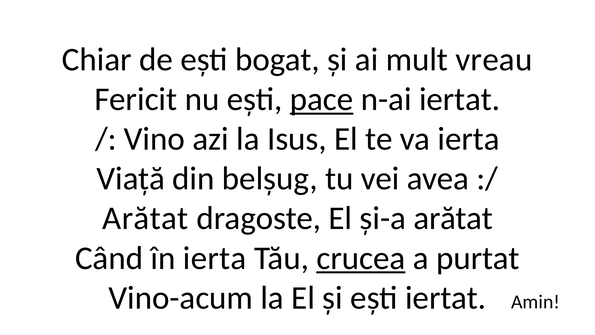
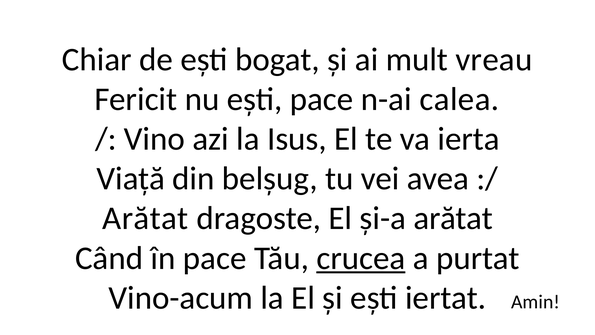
pace at (322, 99) underline: present -> none
n-ai iertat: iertat -> calea
în ierta: ierta -> pace
